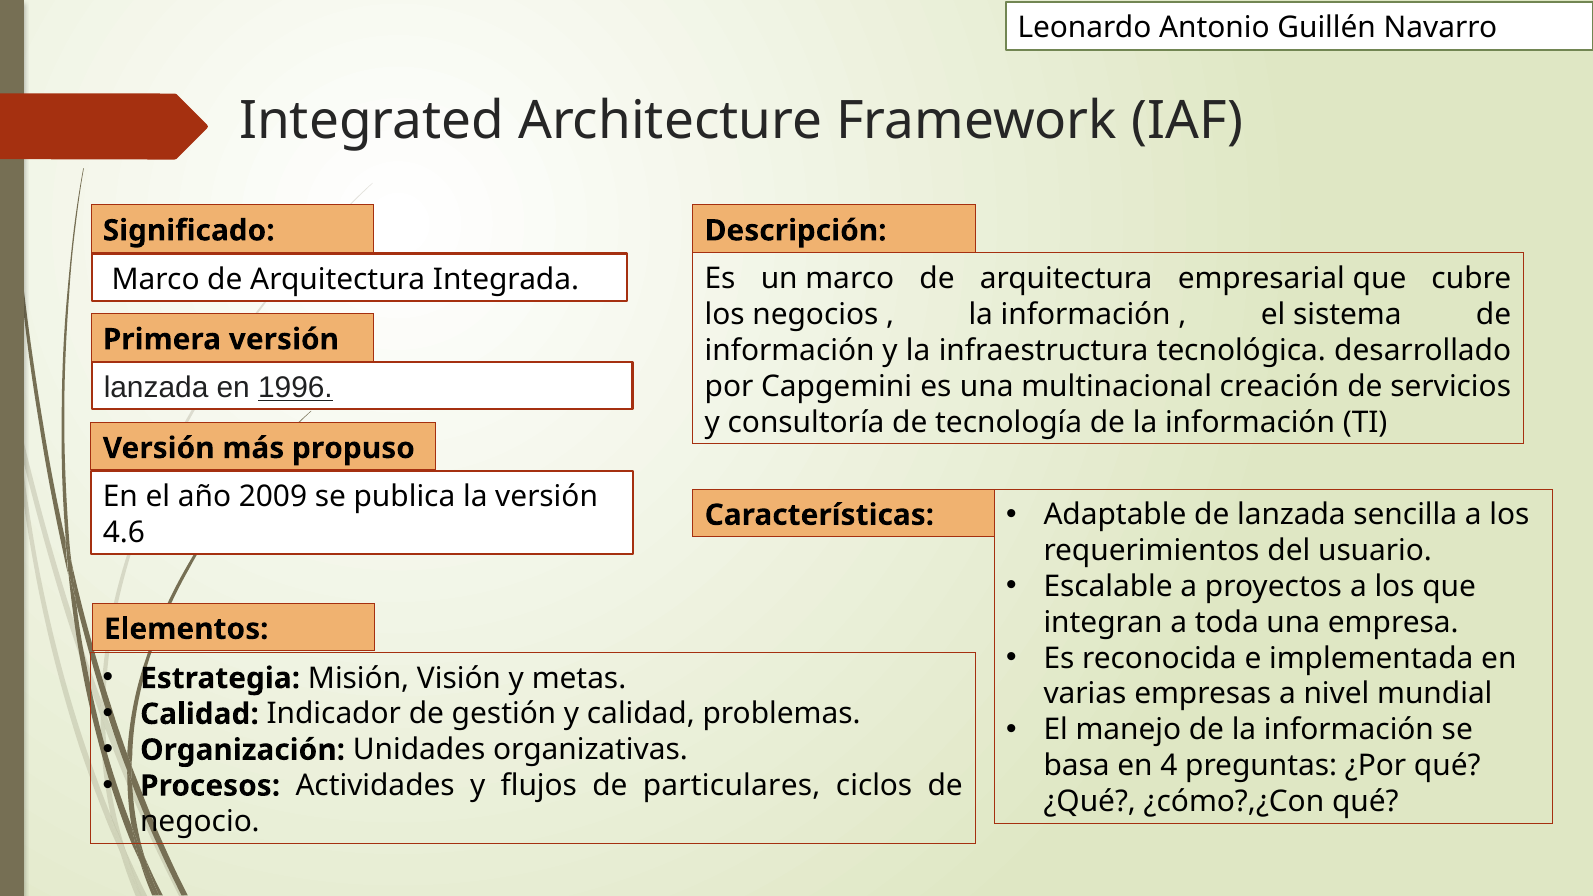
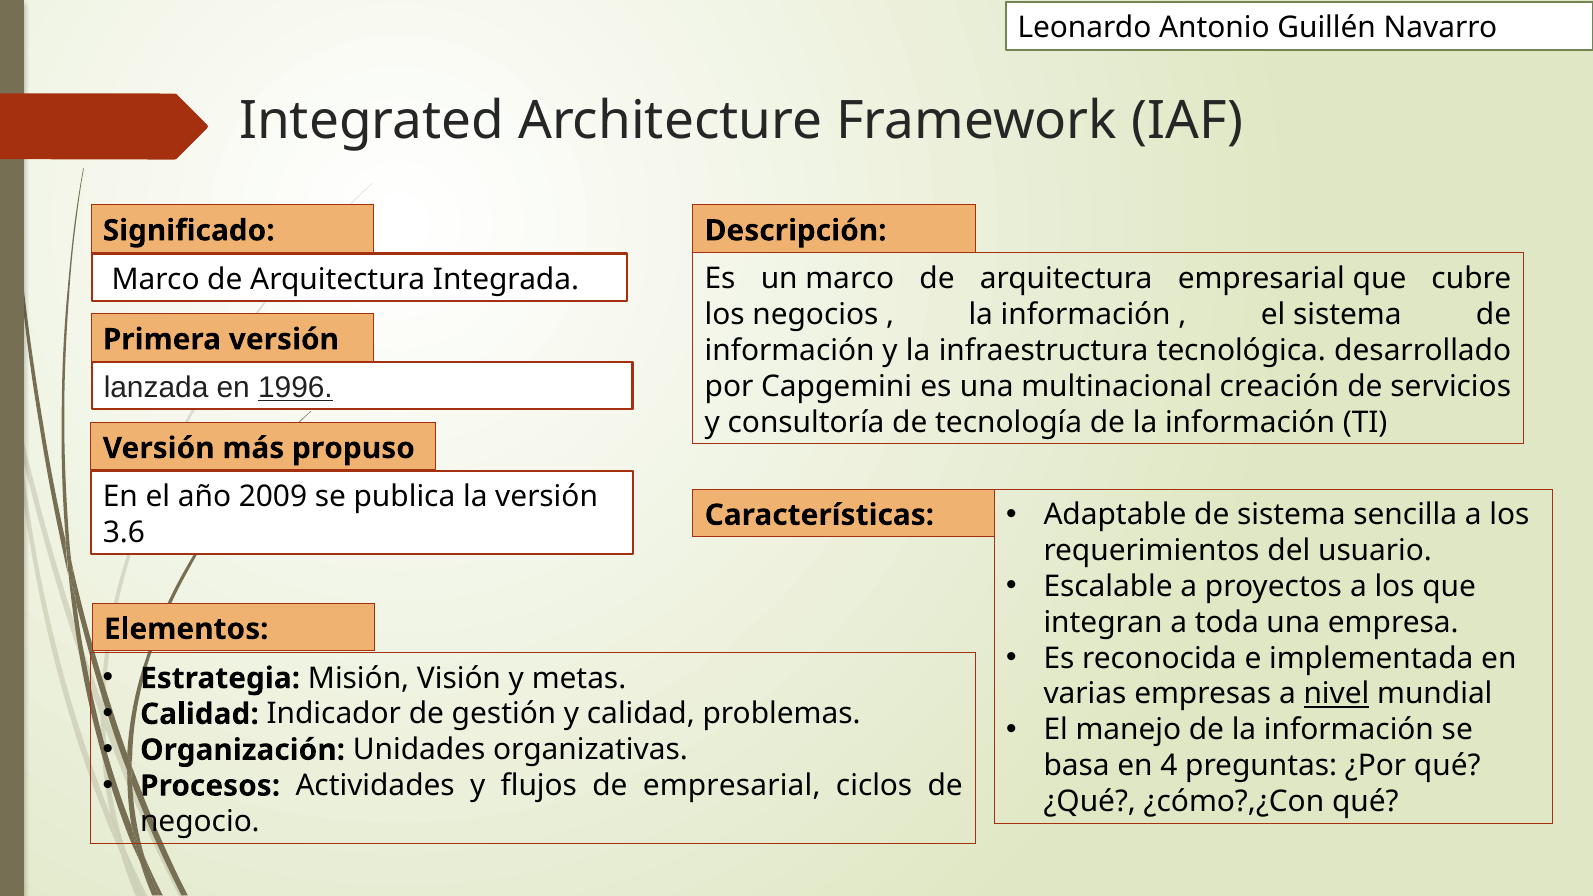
de lanzada: lanzada -> sistema
4.6: 4.6 -> 3.6
nivel underline: none -> present
de particulares: particulares -> empresarial
